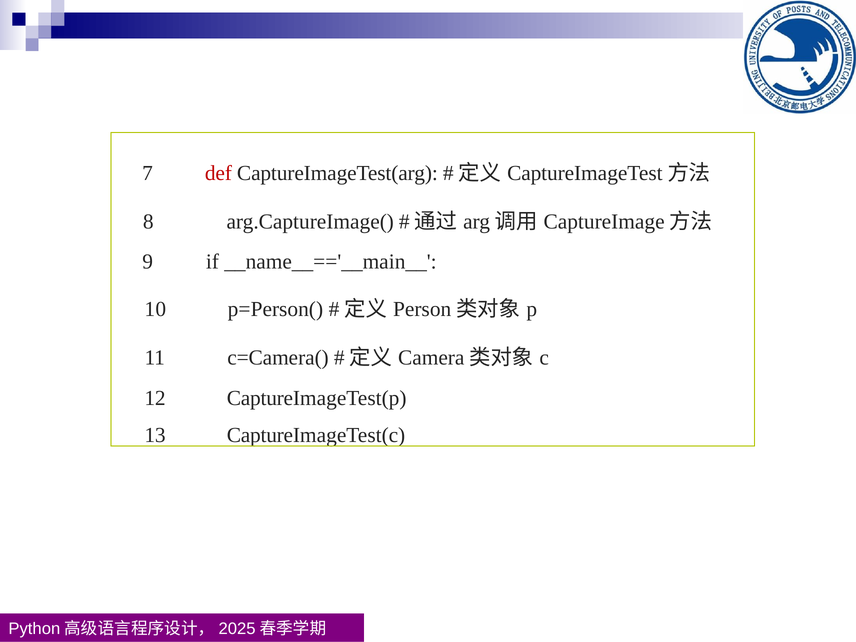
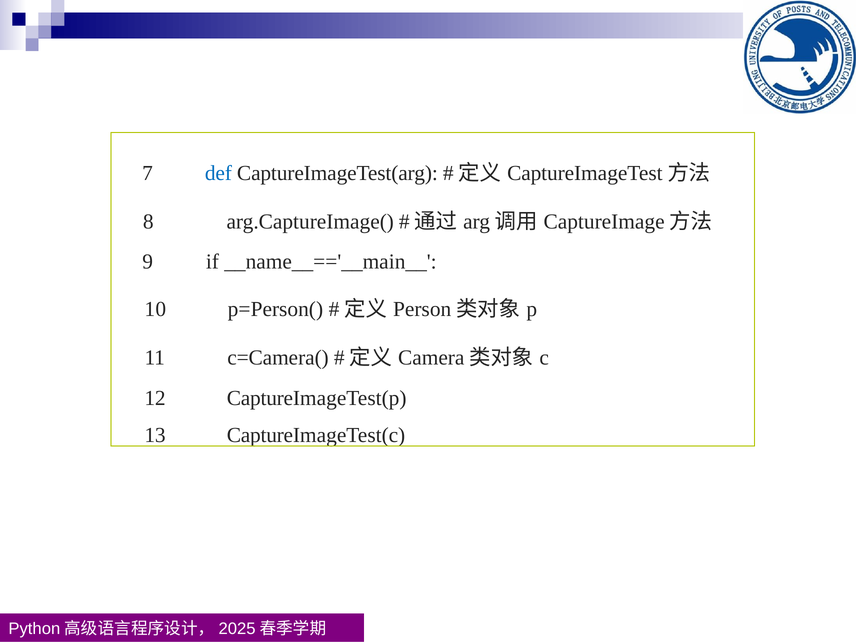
def colour: red -> blue
